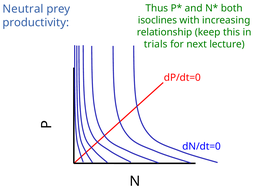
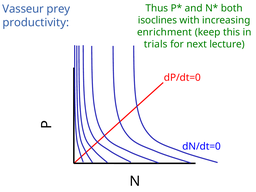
Neutral: Neutral -> Vasseur
relationship: relationship -> enrichment
